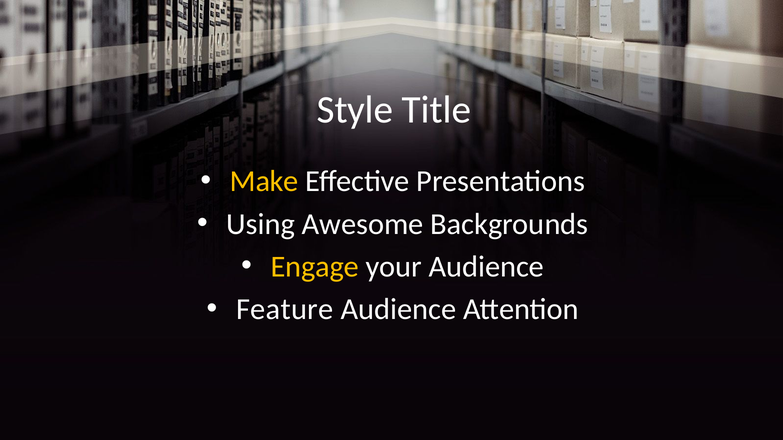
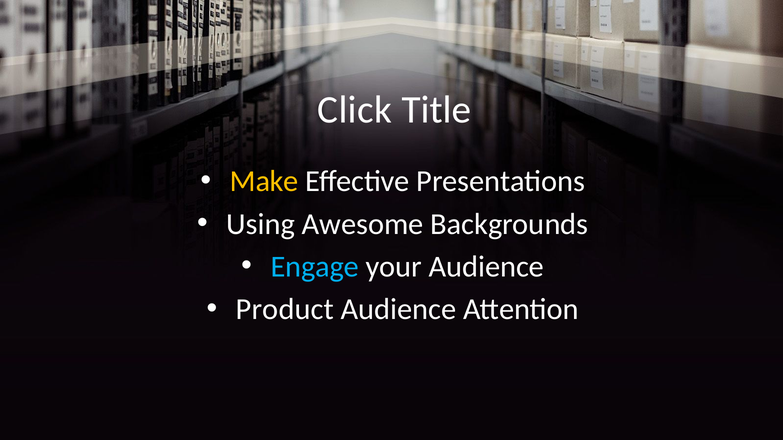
Style: Style -> Click
Engage colour: yellow -> light blue
Feature: Feature -> Product
